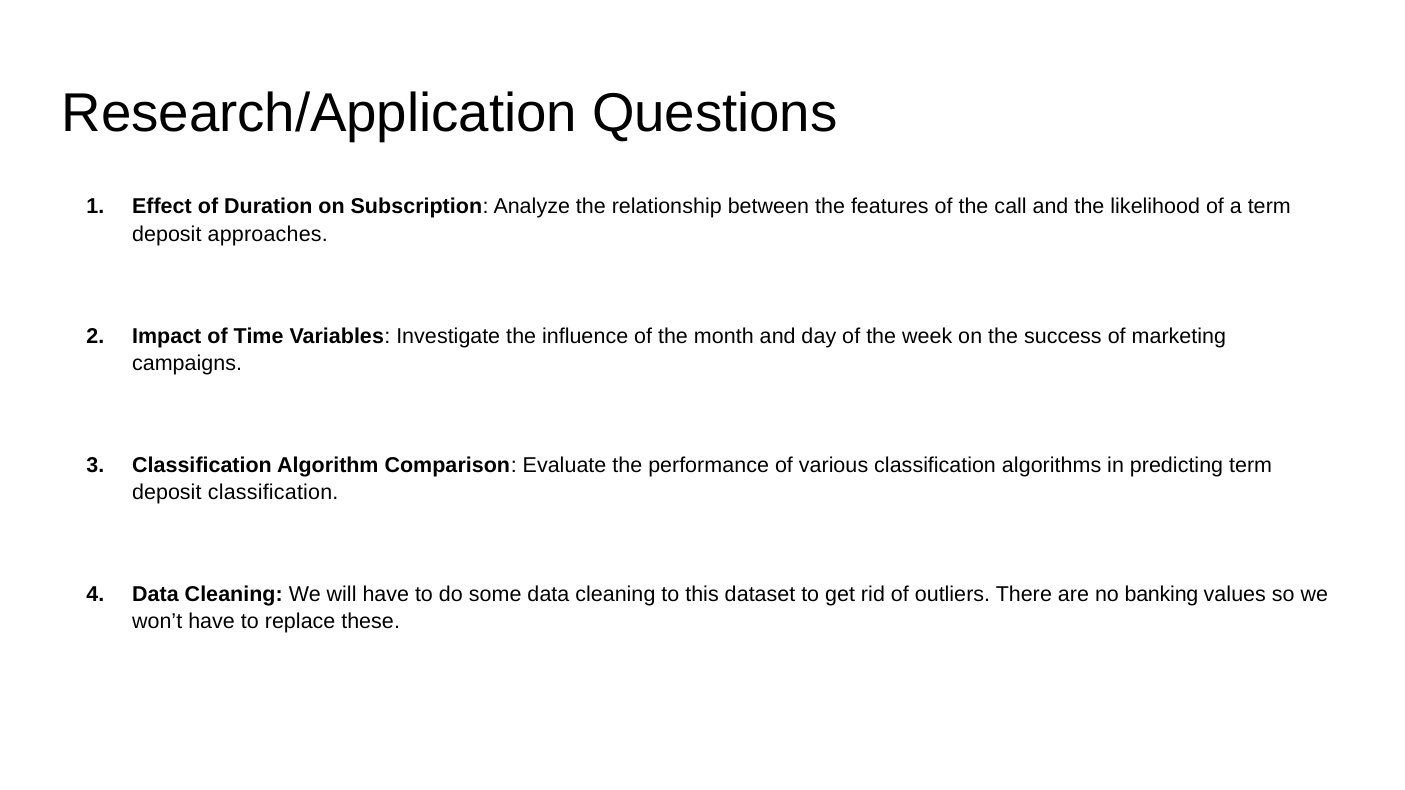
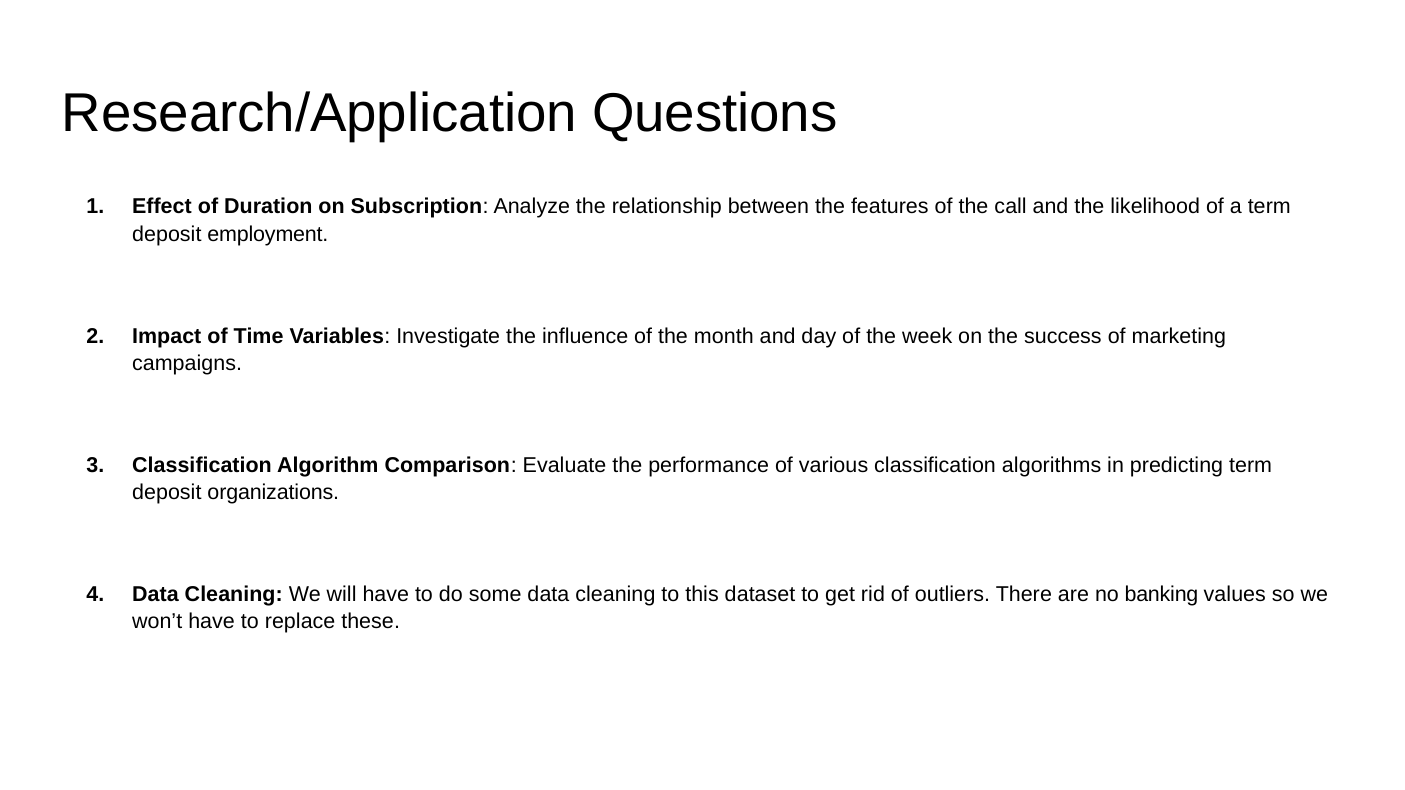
approaches: approaches -> employment
deposit classification: classification -> organizations
